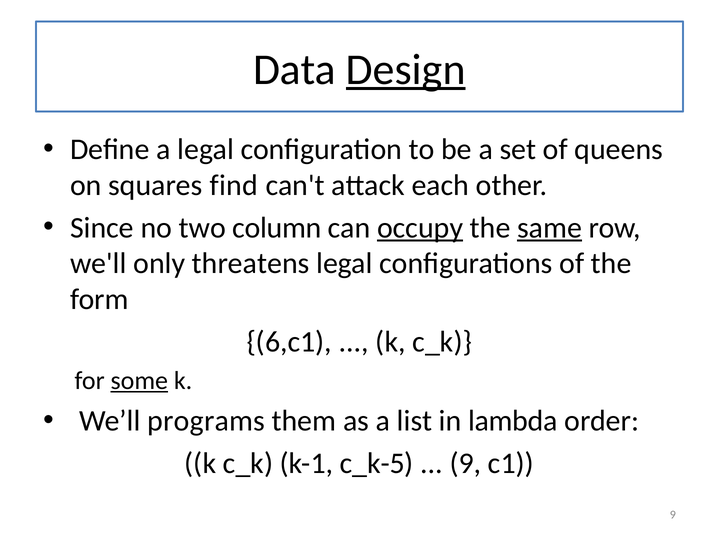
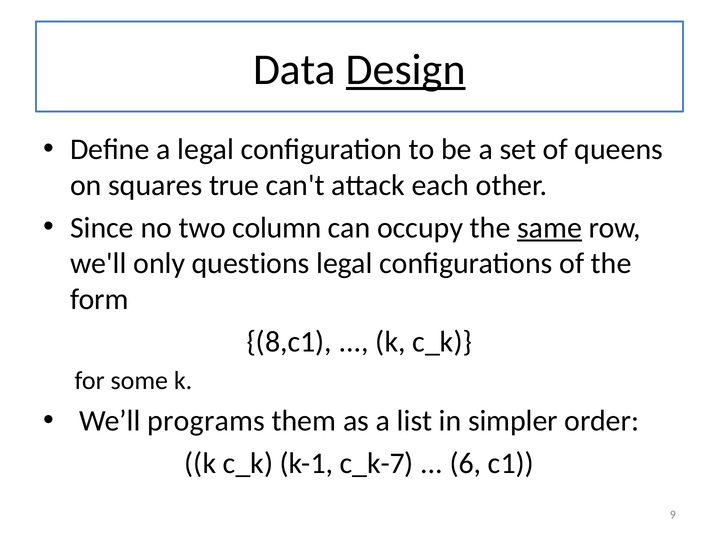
find: find -> true
occupy underline: present -> none
threatens: threatens -> questions
6,c1: 6,c1 -> 8,c1
some underline: present -> none
lambda: lambda -> simpler
c_k-5: c_k-5 -> c_k-7
9 at (465, 463): 9 -> 6
